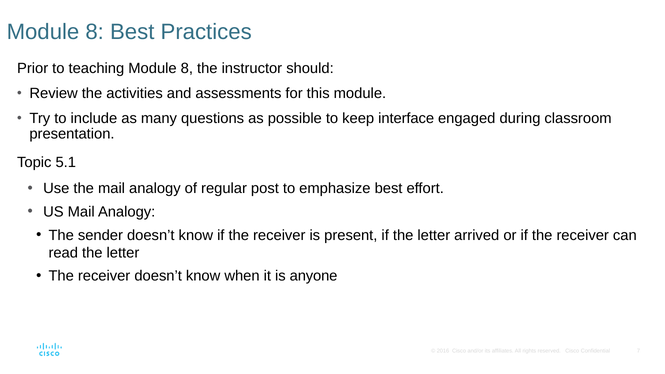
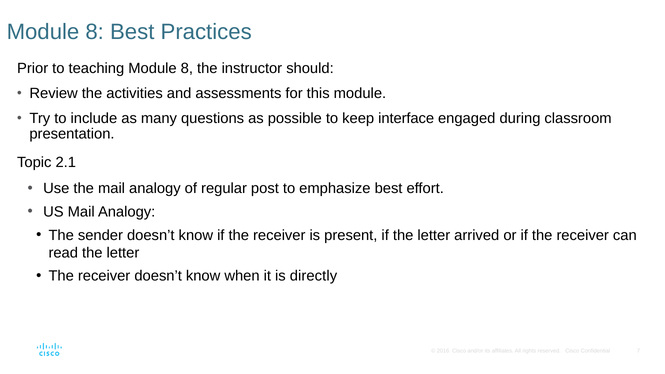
5.1: 5.1 -> 2.1
anyone: anyone -> directly
